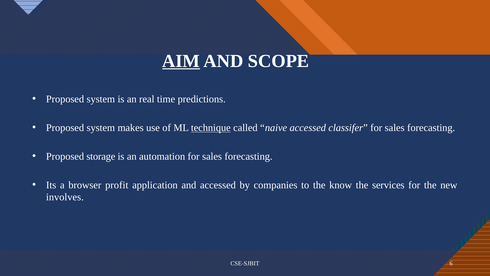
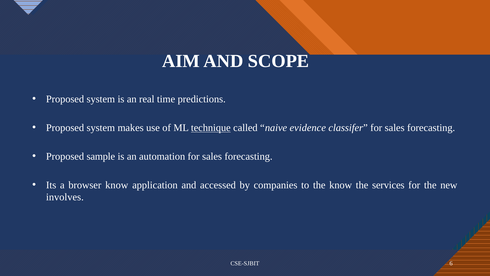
AIM underline: present -> none
naive accessed: accessed -> evidence
storage: storage -> sample
browser profit: profit -> know
